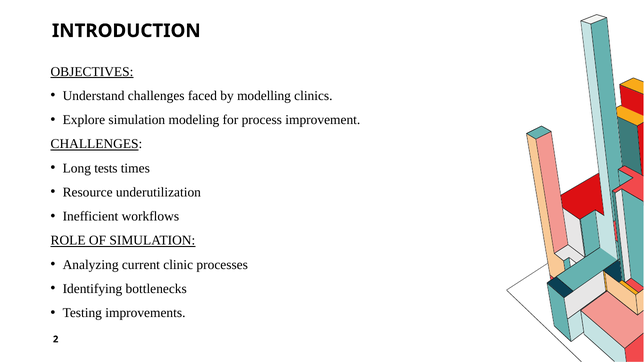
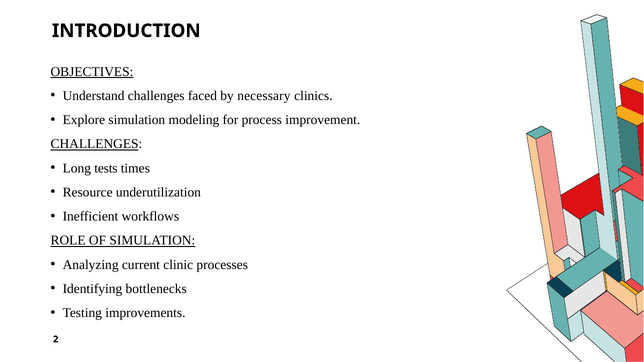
modelling: modelling -> necessary
